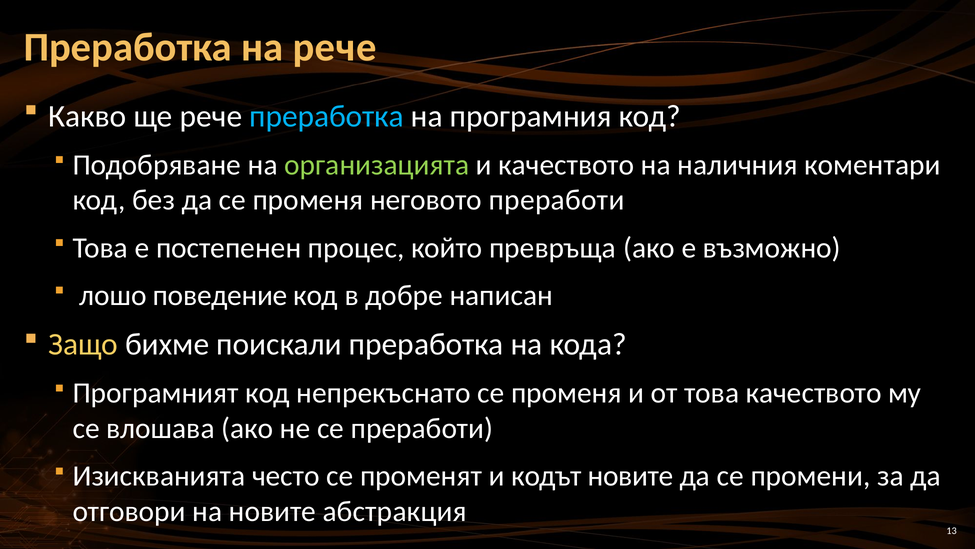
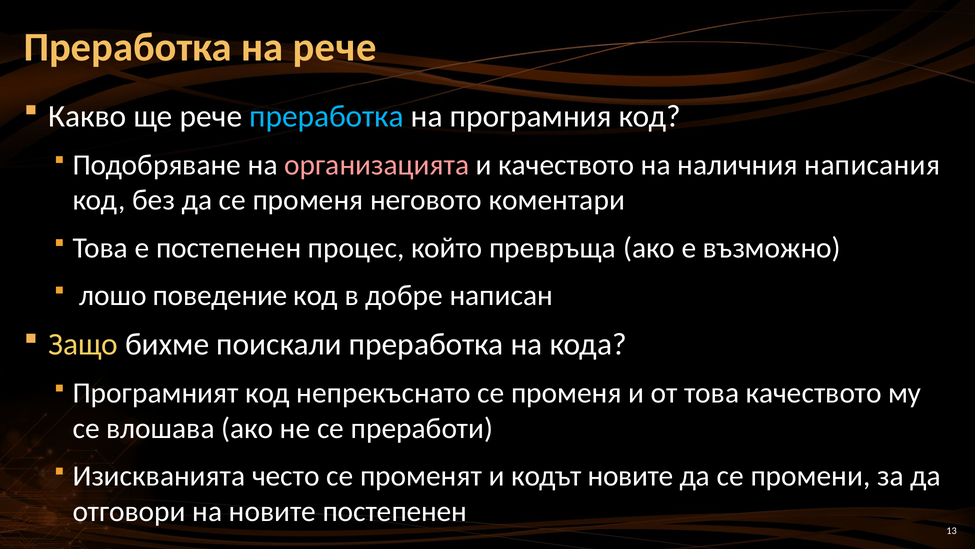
организацията colour: light green -> pink
коментари: коментари -> написания
неговото преработи: преработи -> коментари
новите абстракция: абстракция -> постепенен
